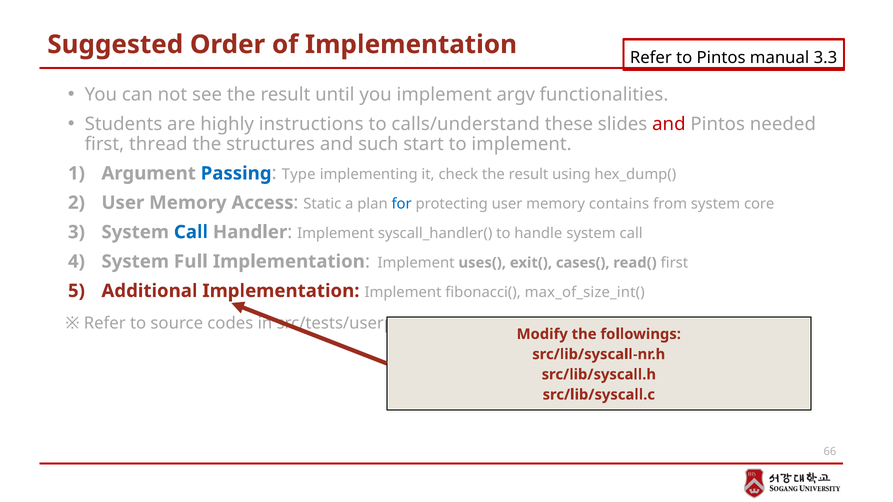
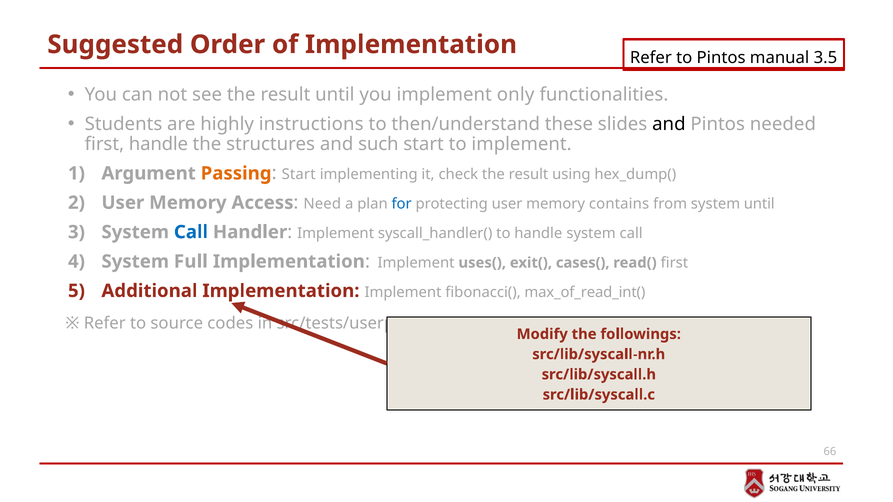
3.3: 3.3 -> 3.5
argv: argv -> only
calls/understand: calls/understand -> then/understand
and at (669, 124) colour: red -> black
first thread: thread -> handle
Passing colour: blue -> orange
Type at (299, 175): Type -> Start
Static: Static -> Need
system core: core -> until
max_of_size_int(: max_of_size_int( -> max_of_read_int(
